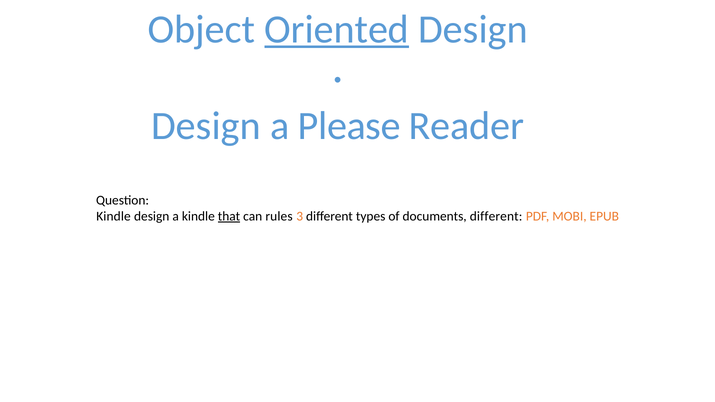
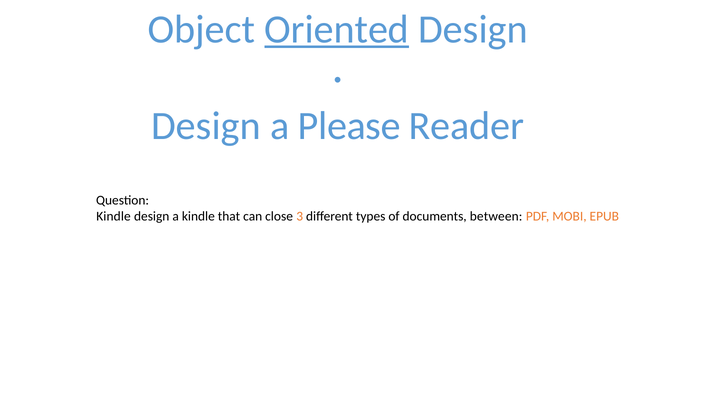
that underline: present -> none
rules: rules -> close
documents different: different -> between
